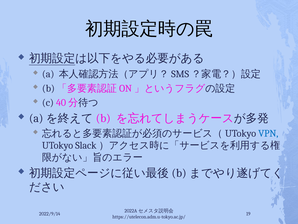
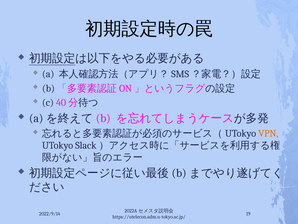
VPN colour: blue -> orange
